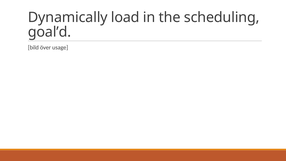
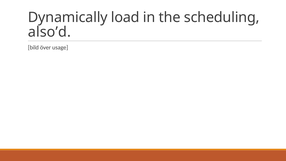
goal’d: goal’d -> also’d
